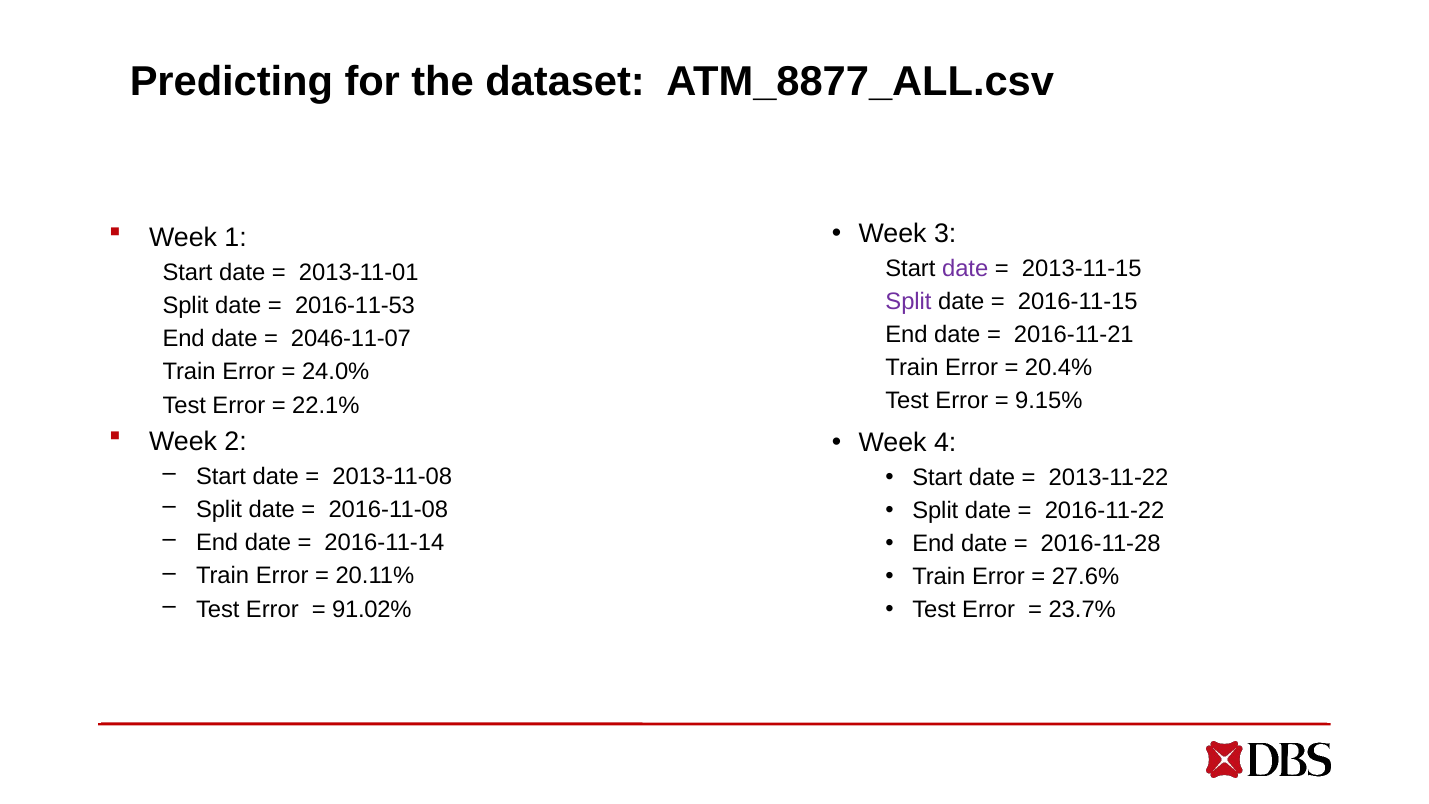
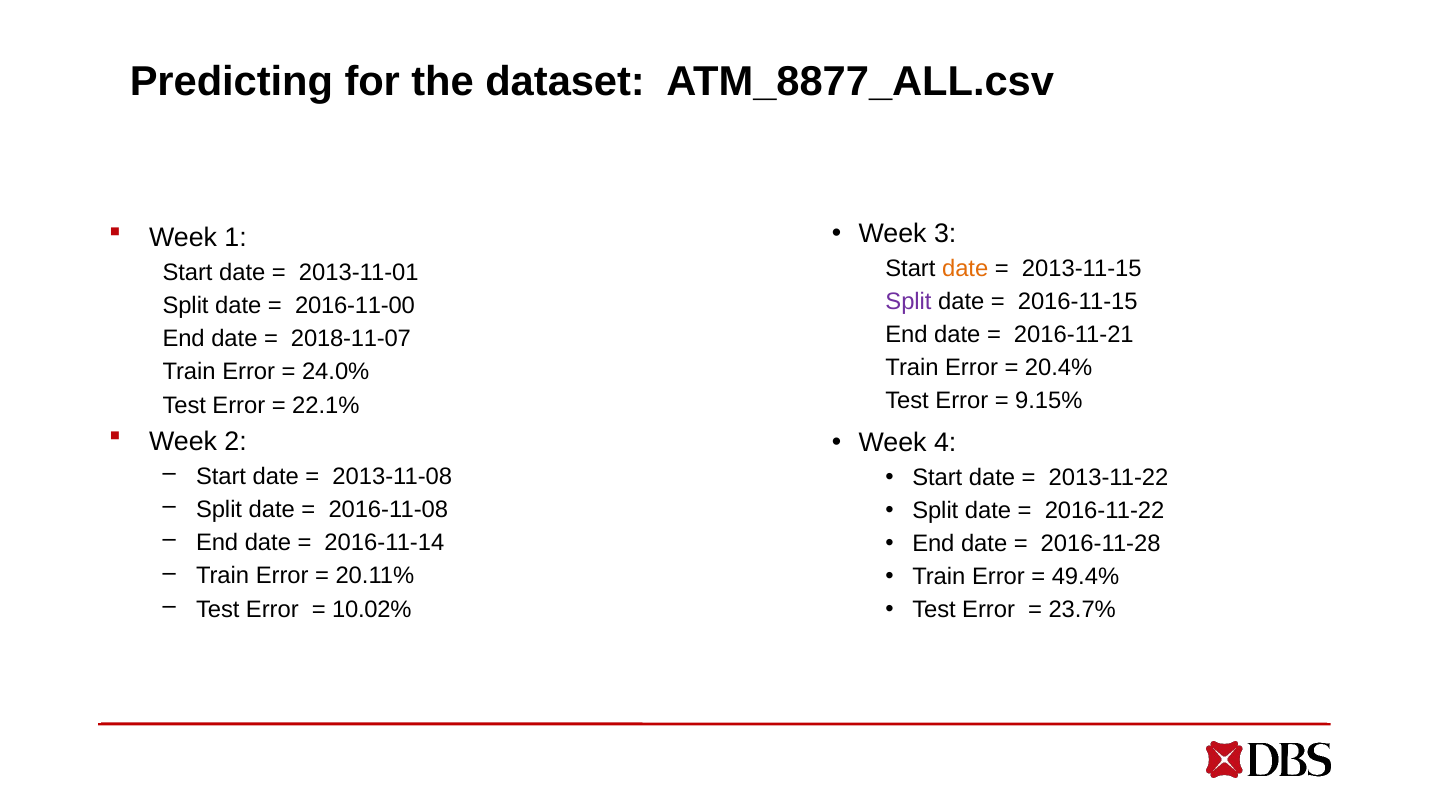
date at (965, 268) colour: purple -> orange
2016-11-53: 2016-11-53 -> 2016-11-00
2046-11-07: 2046-11-07 -> 2018-11-07
27.6%: 27.6% -> 49.4%
91.02%: 91.02% -> 10.02%
